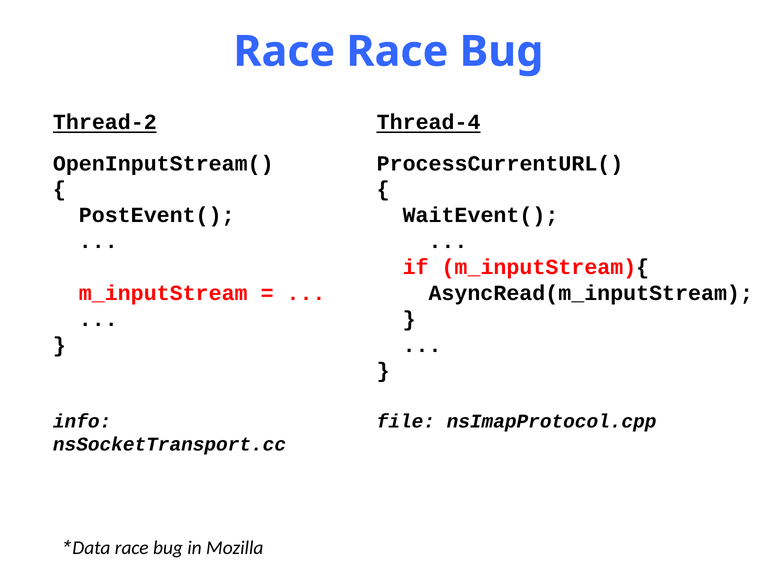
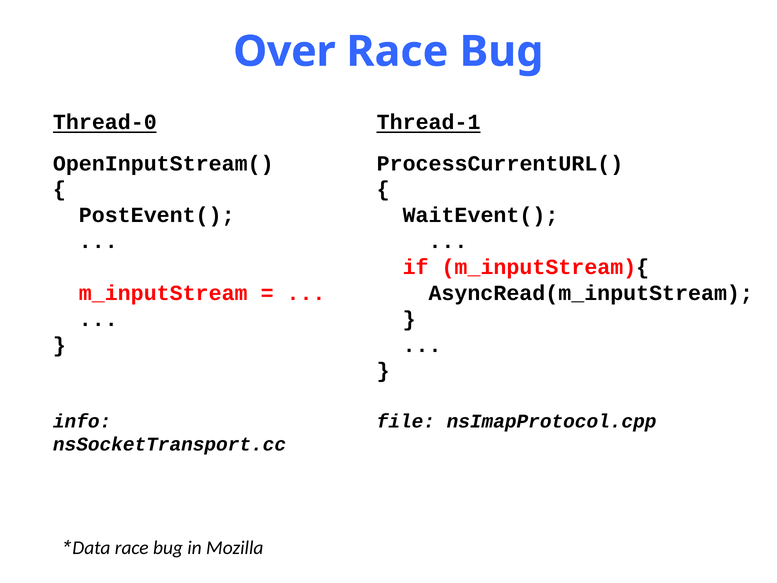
Race at (284, 52): Race -> Over
Thread-2: Thread-2 -> Thread-0
Thread-4: Thread-4 -> Thread-1
